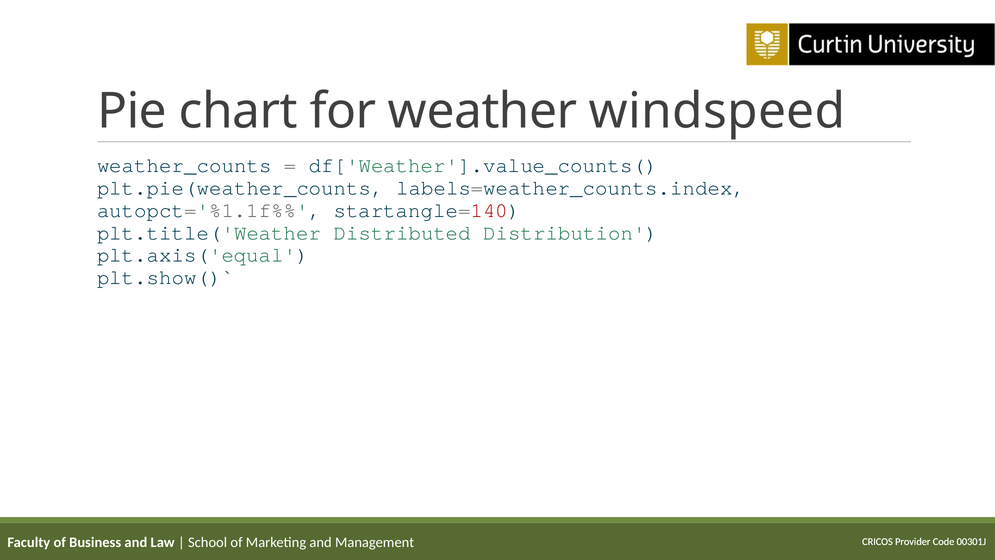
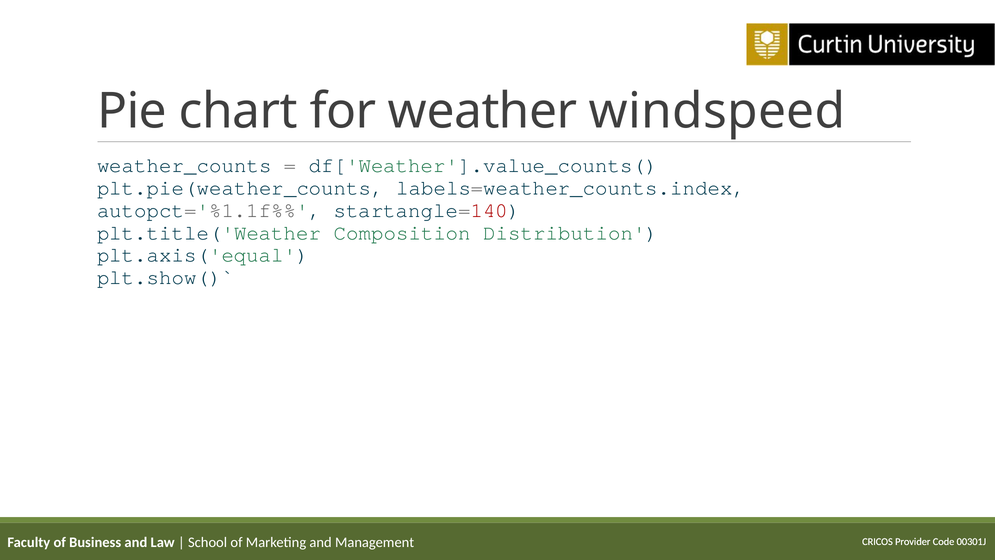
Distributed: Distributed -> Composition
